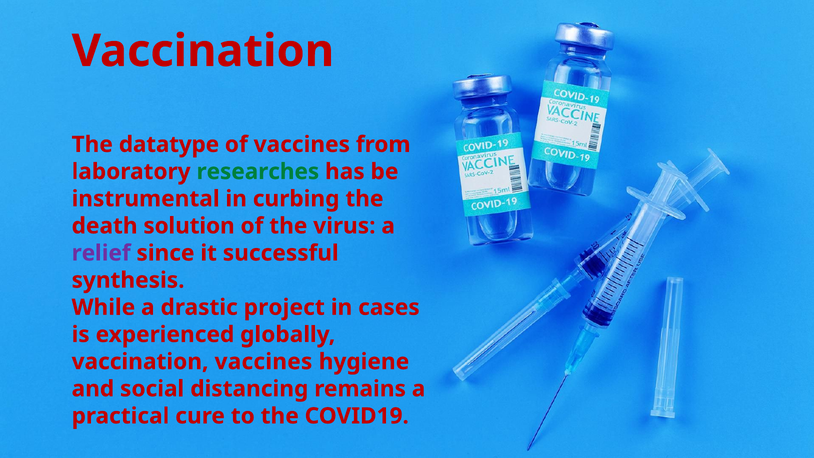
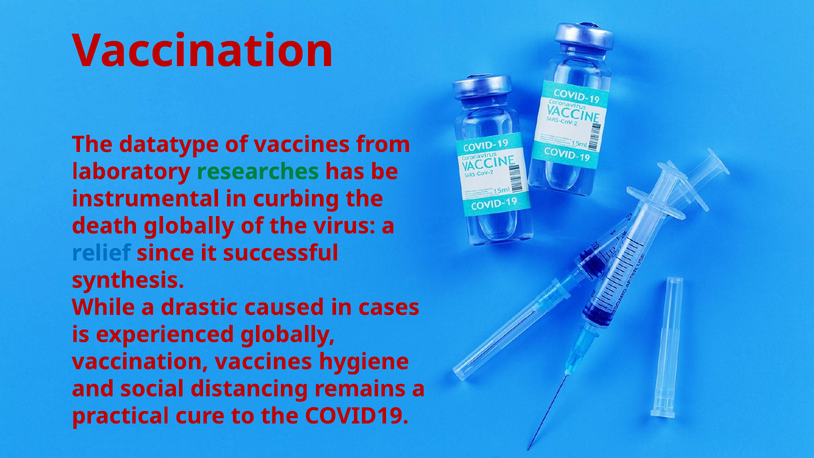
death solution: solution -> globally
relief colour: purple -> blue
project: project -> caused
